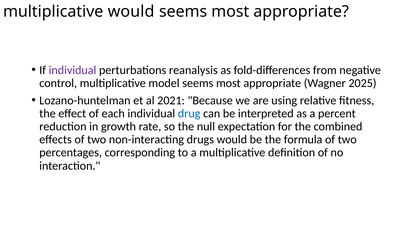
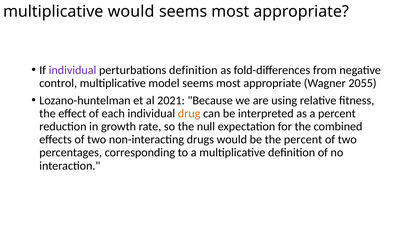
perturbations reanalysis: reanalysis -> definition
2025: 2025 -> 2055
drug colour: blue -> orange
the formula: formula -> percent
